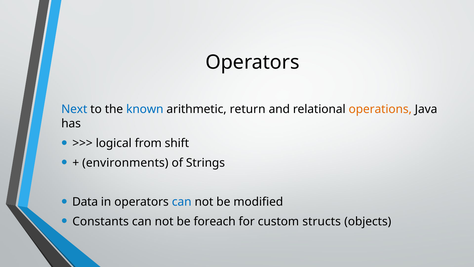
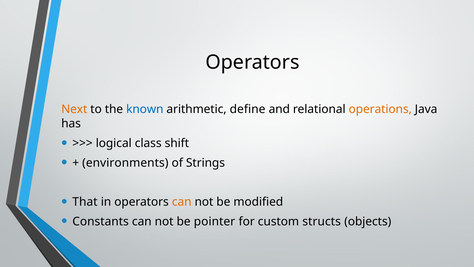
Next colour: blue -> orange
return: return -> define
from: from -> class
Data: Data -> That
can at (182, 202) colour: blue -> orange
foreach: foreach -> pointer
